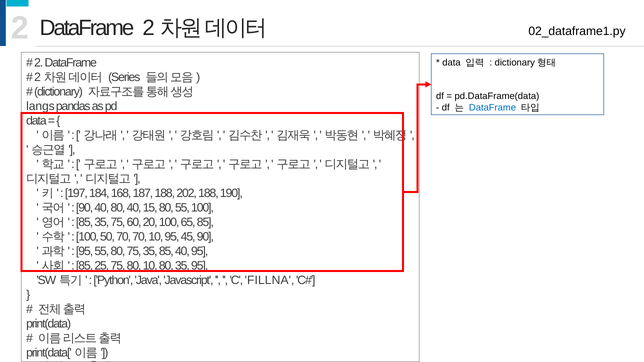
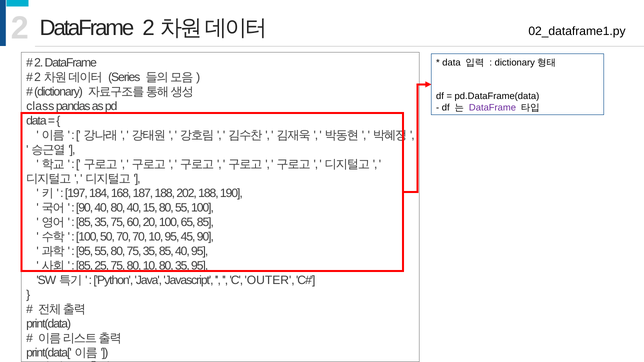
langs: langs -> class
DataFrame at (493, 108) colour: blue -> purple
FILLNA: FILLNA -> OUTER
